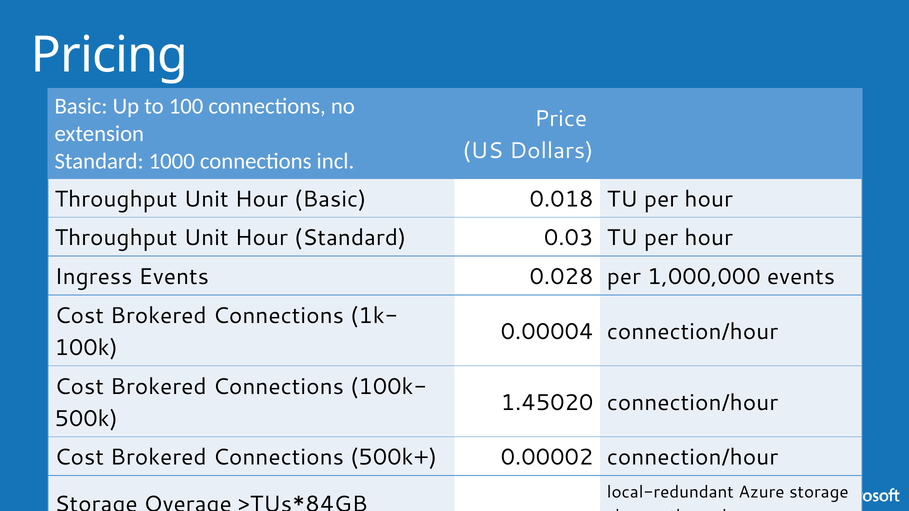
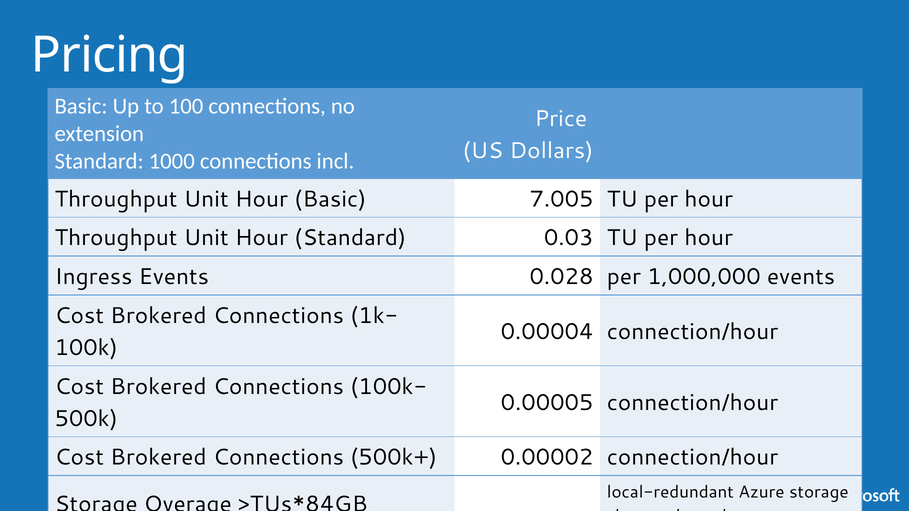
0.018: 0.018 -> 7.005
1.45020: 1.45020 -> 0.00005
